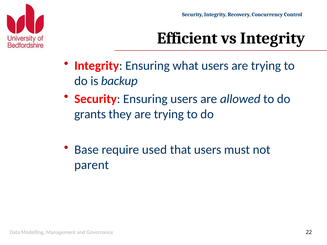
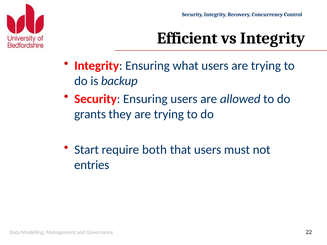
Base: Base -> Start
used: used -> both
parent: parent -> entries
